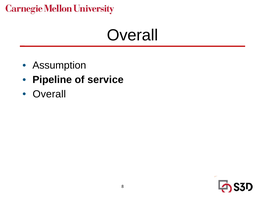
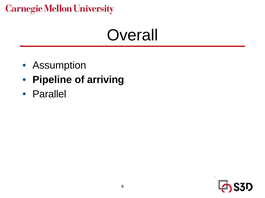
service: service -> arriving
Overall at (49, 95): Overall -> Parallel
